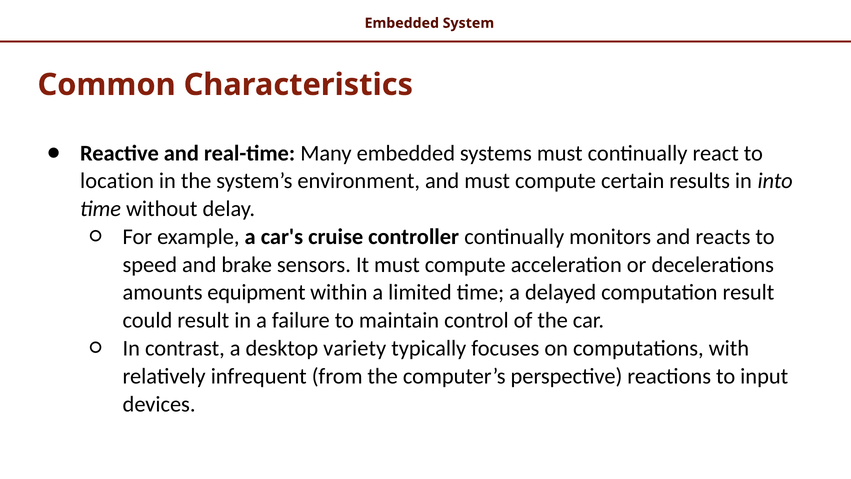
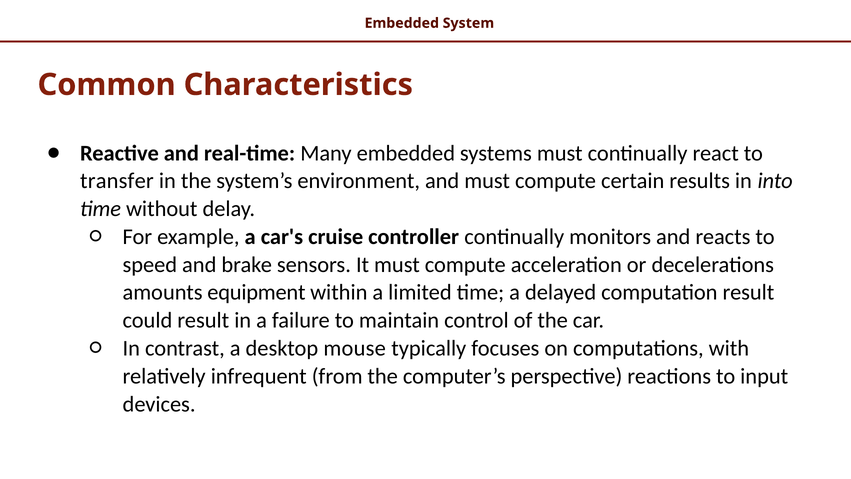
location: location -> transfer
variety: variety -> mouse
